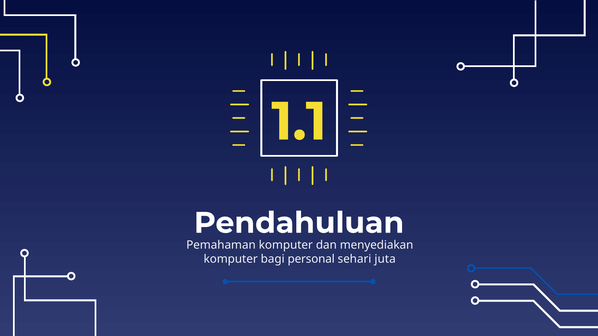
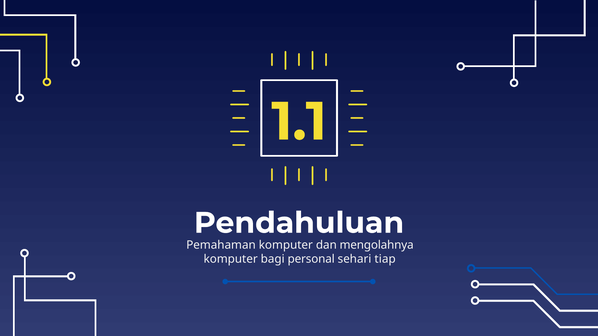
menyediakan: menyediakan -> mengolahnya
juta: juta -> tiap
